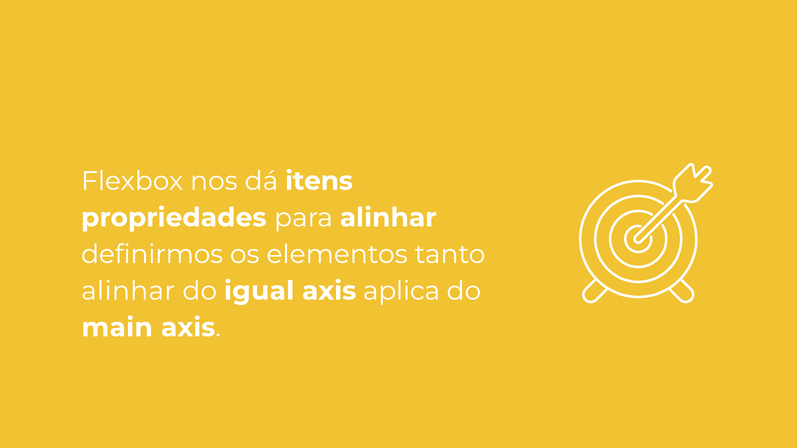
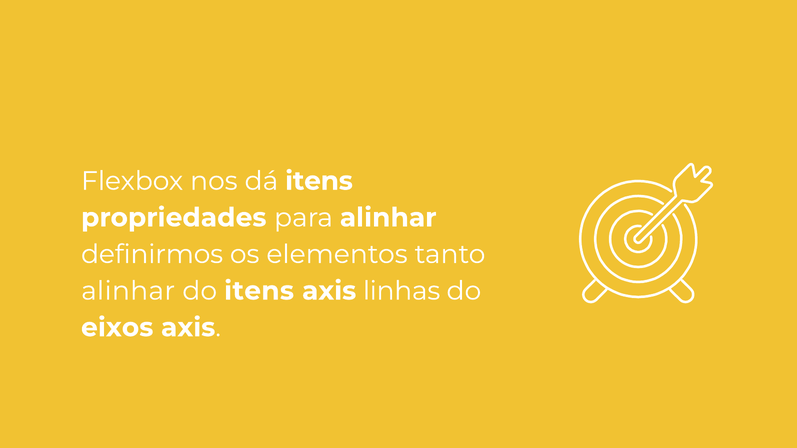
do igual: igual -> itens
aplica: aplica -> linhas
main: main -> eixos
